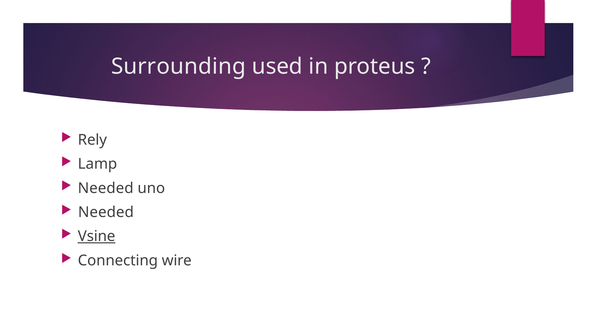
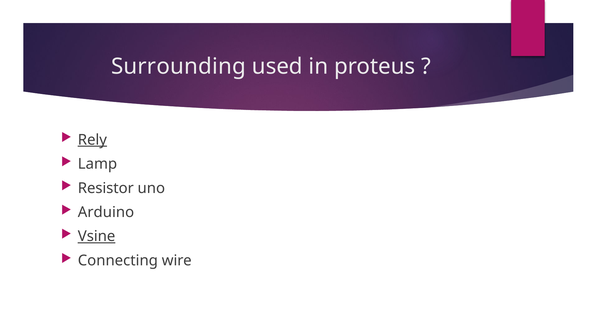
Rely underline: none -> present
Needed at (106, 188): Needed -> Resistor
Needed at (106, 212): Needed -> Arduino
